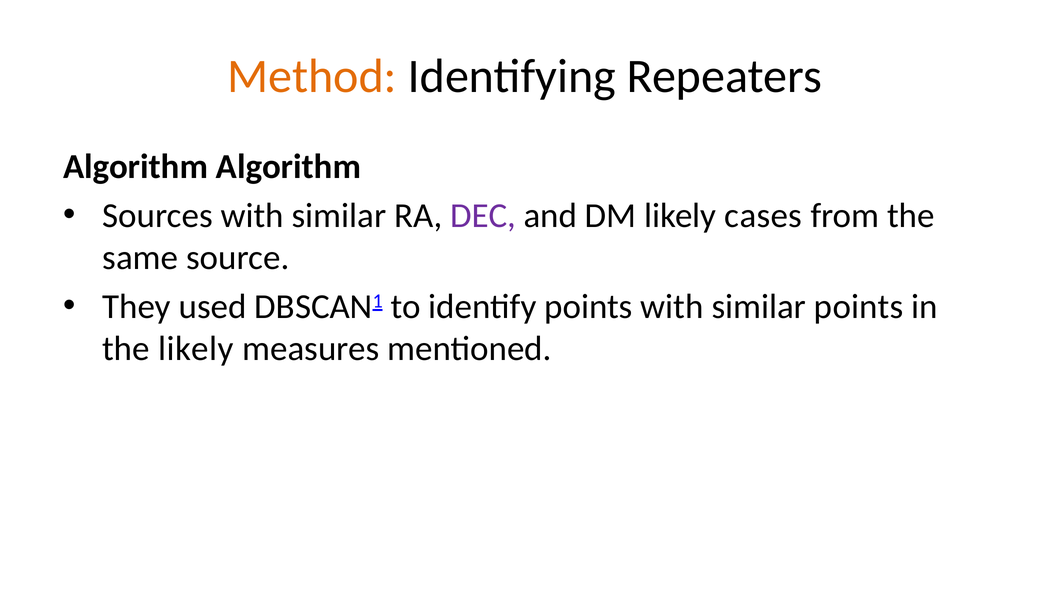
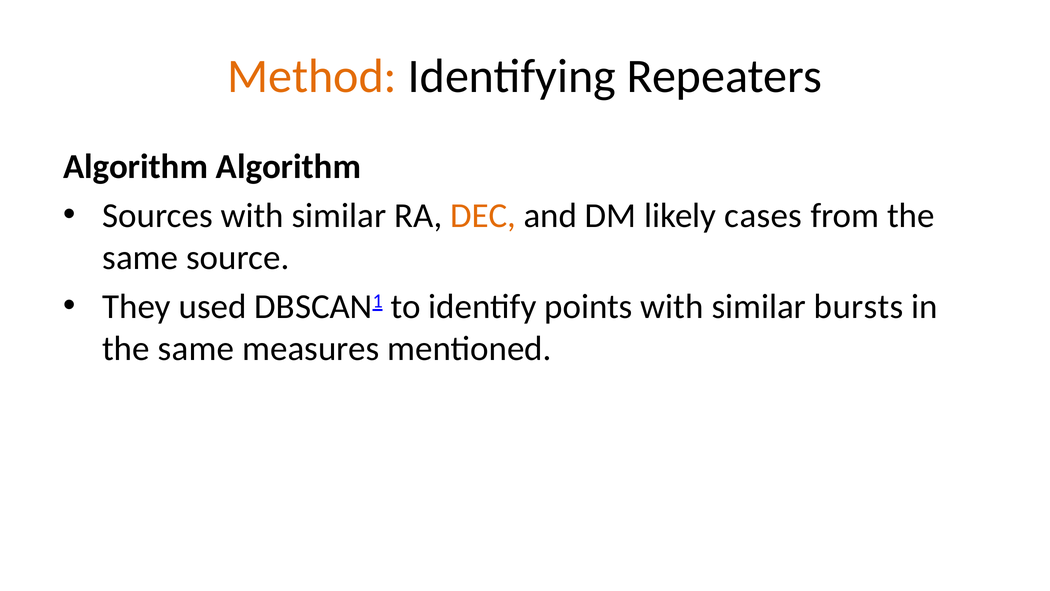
DEC colour: purple -> orange
similar points: points -> bursts
likely at (196, 349): likely -> same
